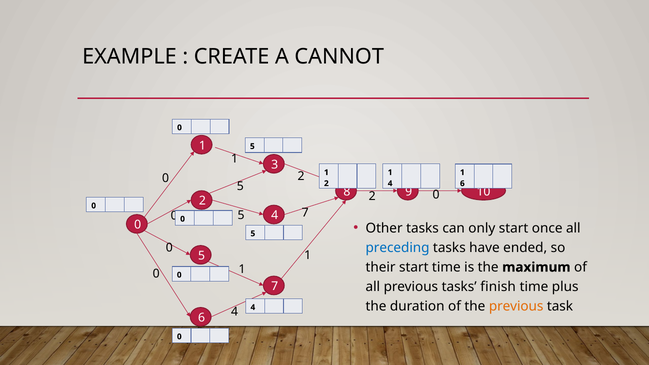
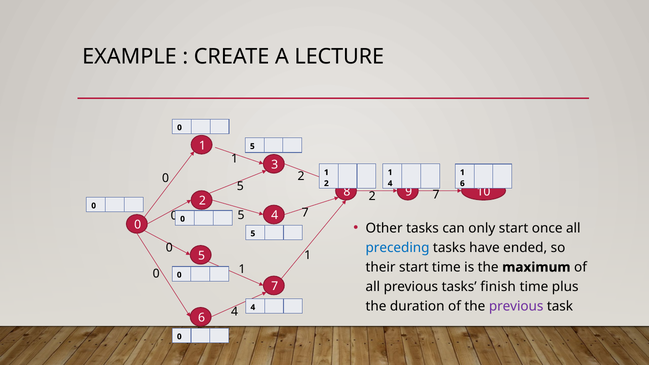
CANNOT: CANNOT -> LECTURE
0 at (436, 195): 0 -> 7
previous at (516, 306) colour: orange -> purple
